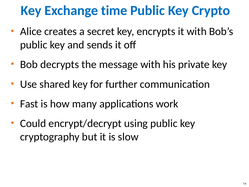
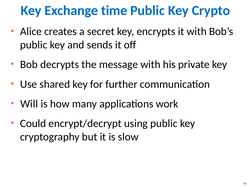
Fast: Fast -> Will
